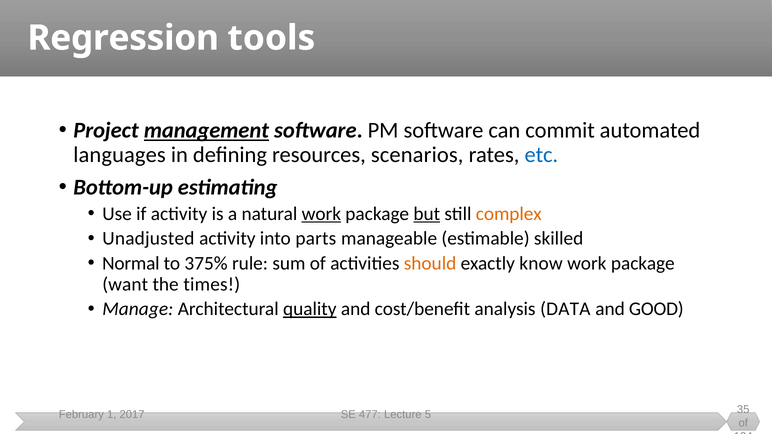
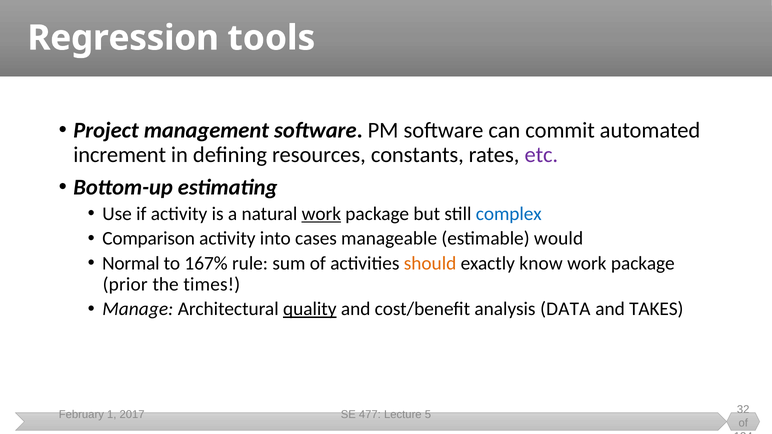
management underline: present -> none
languages: languages -> increment
scenarios: scenarios -> constants
etc colour: blue -> purple
but underline: present -> none
complex colour: orange -> blue
Unadjusted: Unadjusted -> Comparison
parts: parts -> cases
skilled: skilled -> would
375%: 375% -> 167%
want: want -> prior
GOOD: GOOD -> TAKES
35: 35 -> 32
